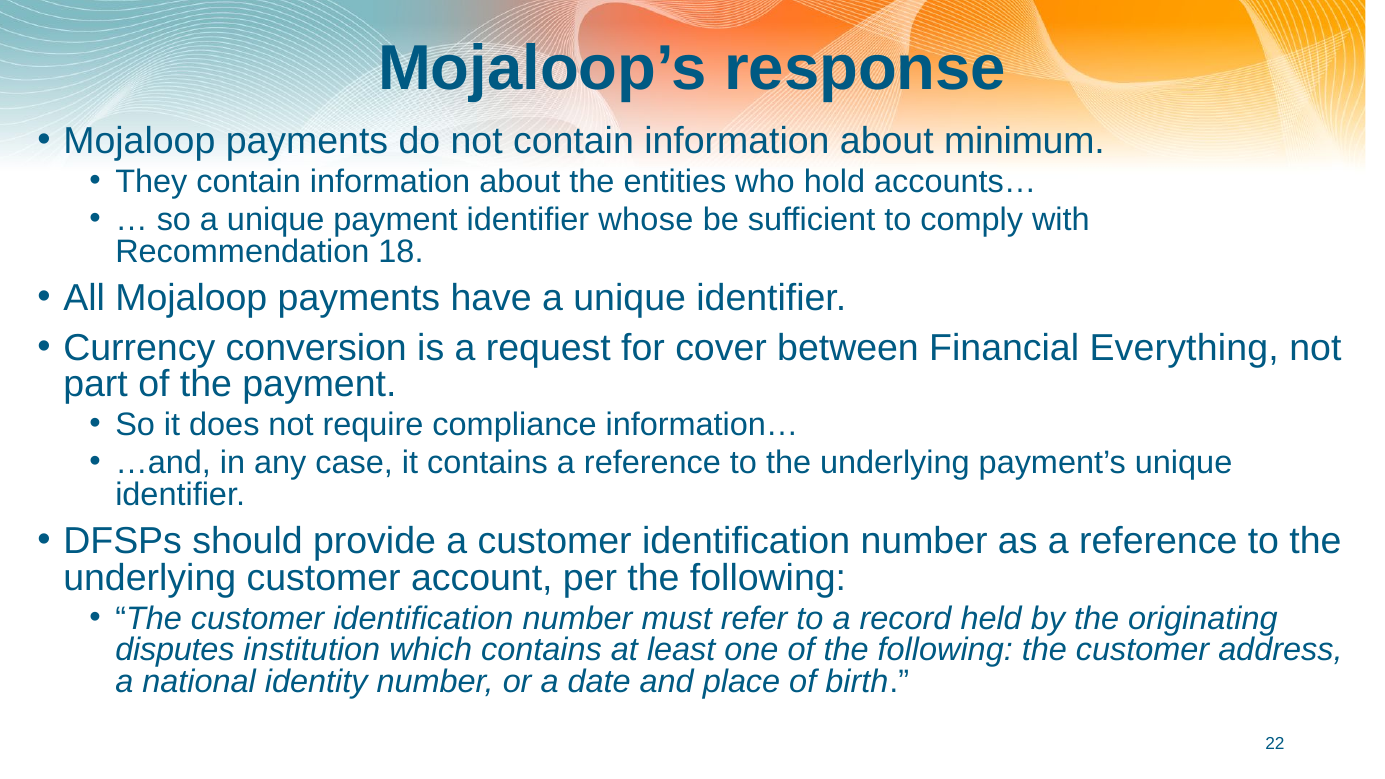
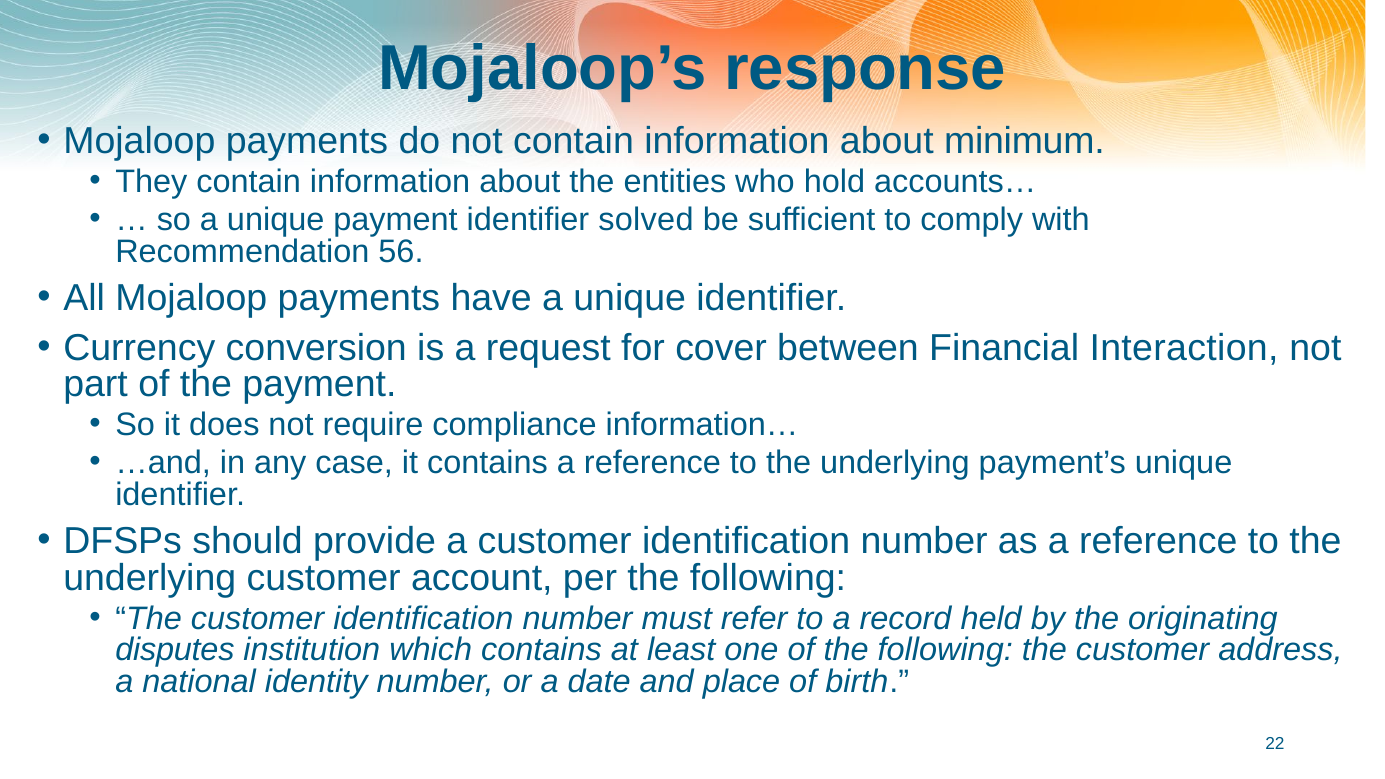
whose: whose -> solved
18: 18 -> 56
Everything: Everything -> Interaction
